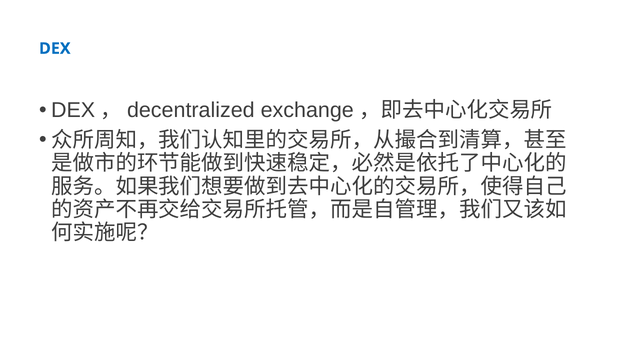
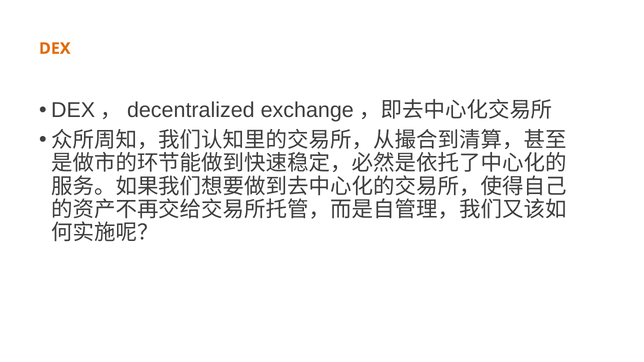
DEX at (55, 49) colour: blue -> orange
